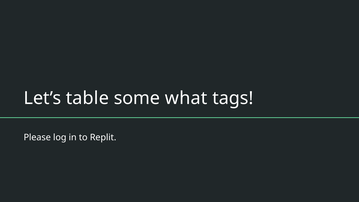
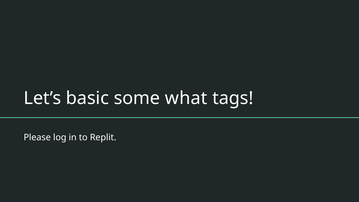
table: table -> basic
